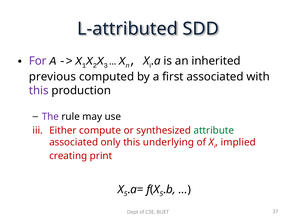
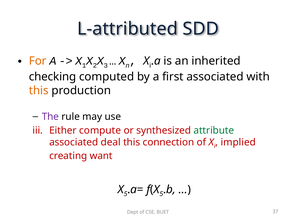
For colour: purple -> orange
previous: previous -> checking
this at (39, 90) colour: purple -> orange
only: only -> deal
underlying: underlying -> connection
print: print -> want
